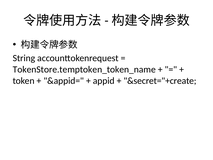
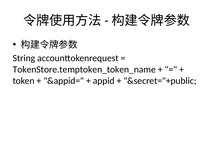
&secret="+create: &secret="+create -> &secret="+public
